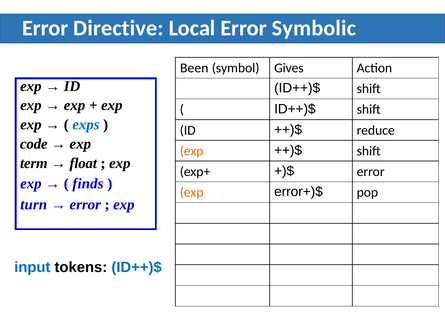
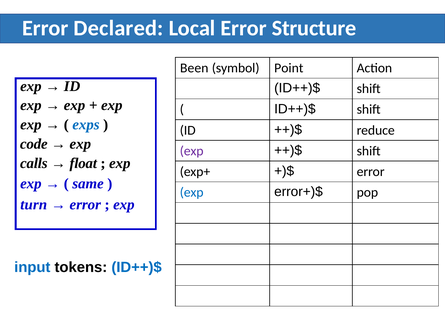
Directive: Directive -> Declared
Symbolic: Symbolic -> Structure
Gives: Gives -> Point
exp at (192, 151) colour: orange -> purple
term: term -> calls
finds: finds -> same
exp at (192, 193) colour: orange -> blue
